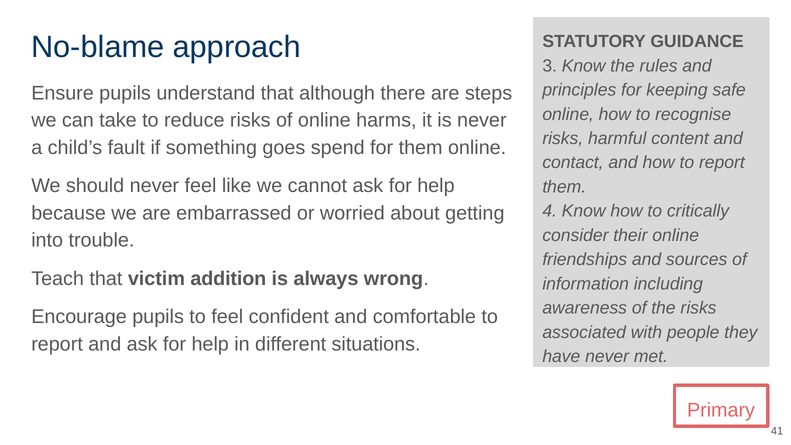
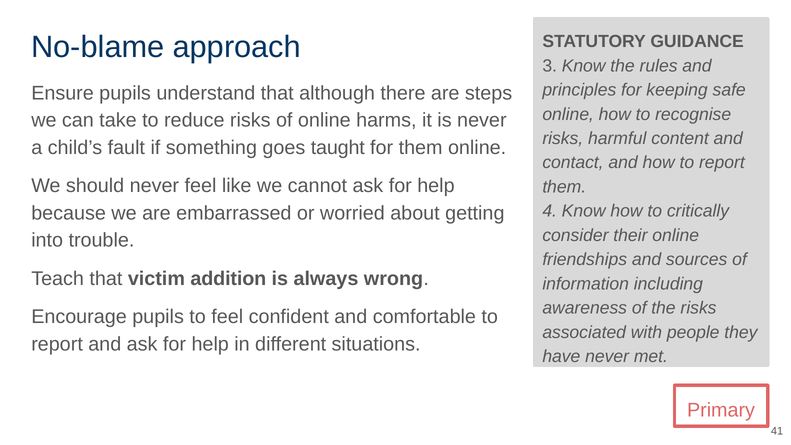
spend: spend -> taught
